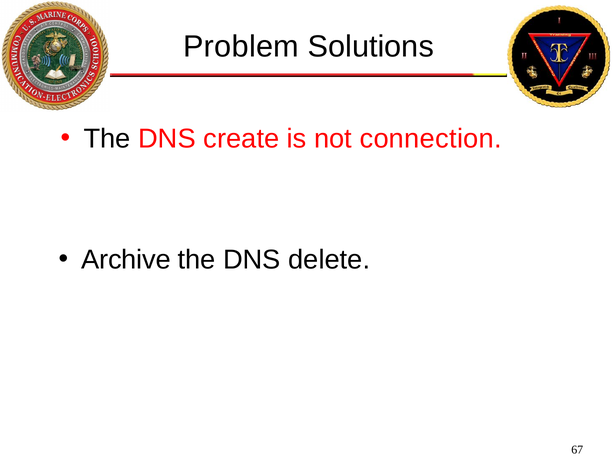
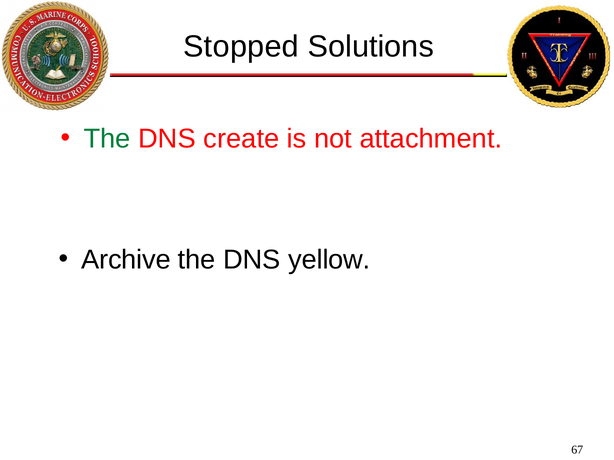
Problem: Problem -> Stopped
The at (107, 139) colour: black -> green
connection: connection -> attachment
delete: delete -> yellow
